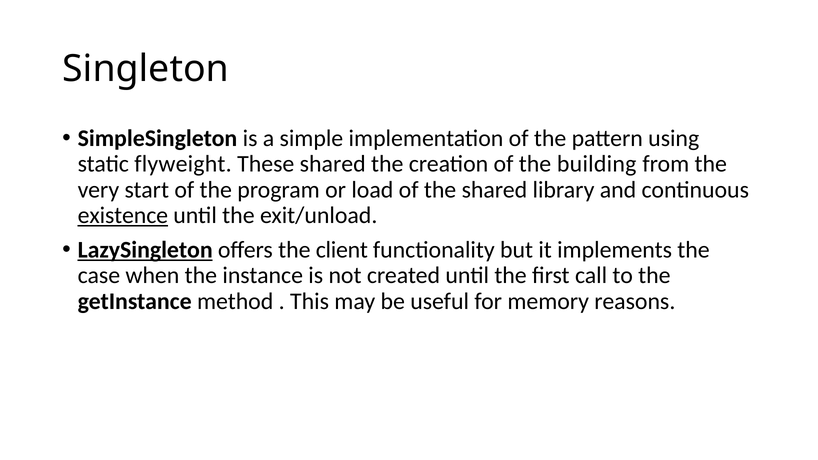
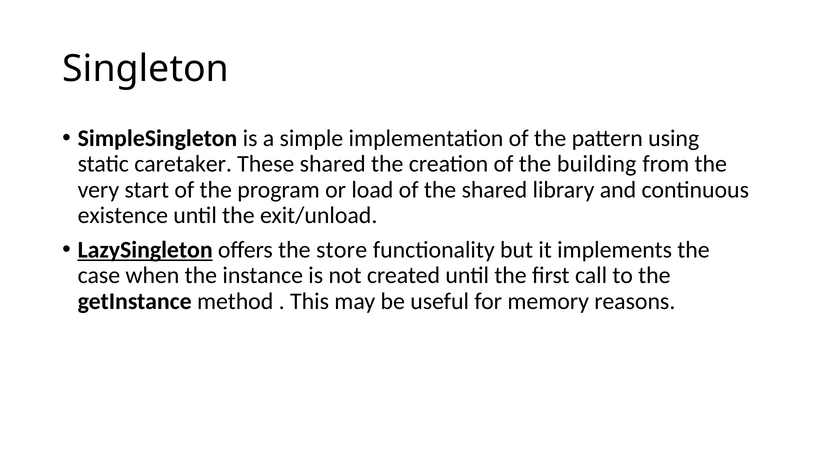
flyweight: flyweight -> caretaker
existence underline: present -> none
client: client -> store
